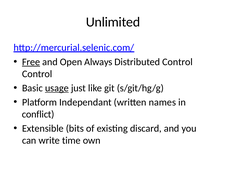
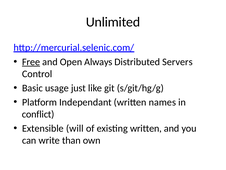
Distributed Control: Control -> Servers
usage underline: present -> none
bits: bits -> will
existing discard: discard -> written
time: time -> than
